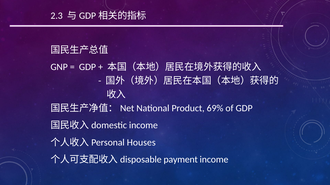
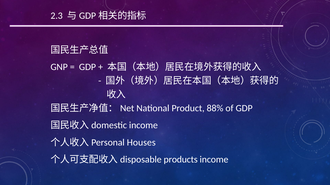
69%: 69% -> 88%
payment: payment -> products
